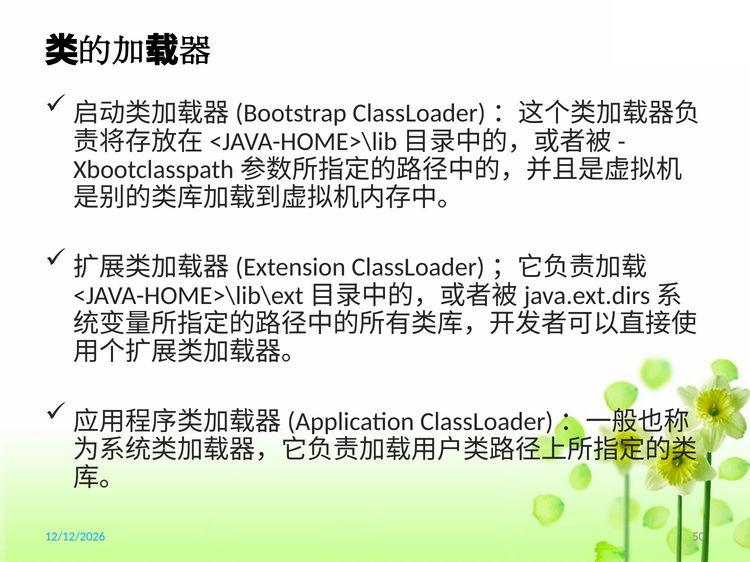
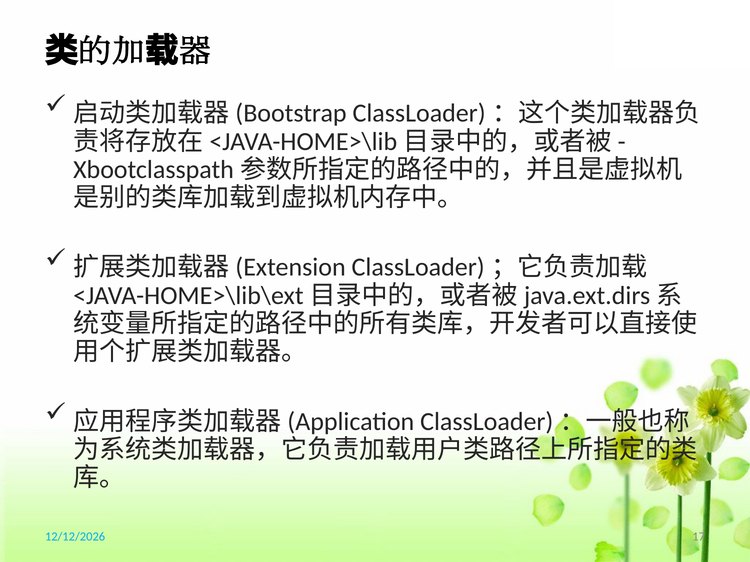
50: 50 -> 17
